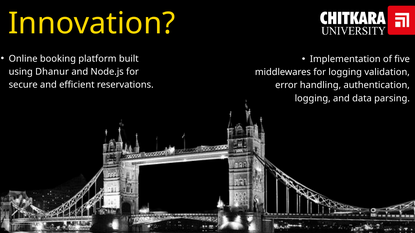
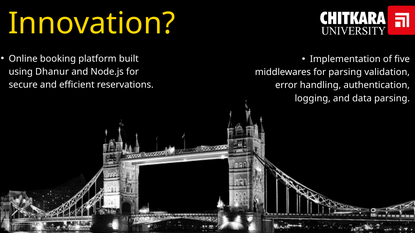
for logging: logging -> parsing
